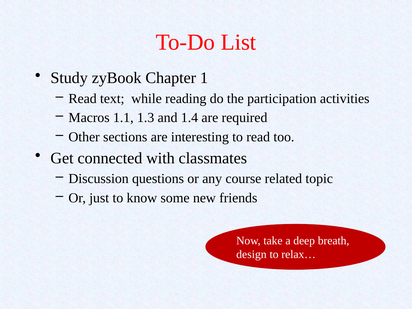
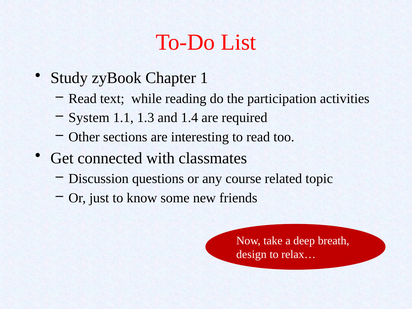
Macros: Macros -> System
